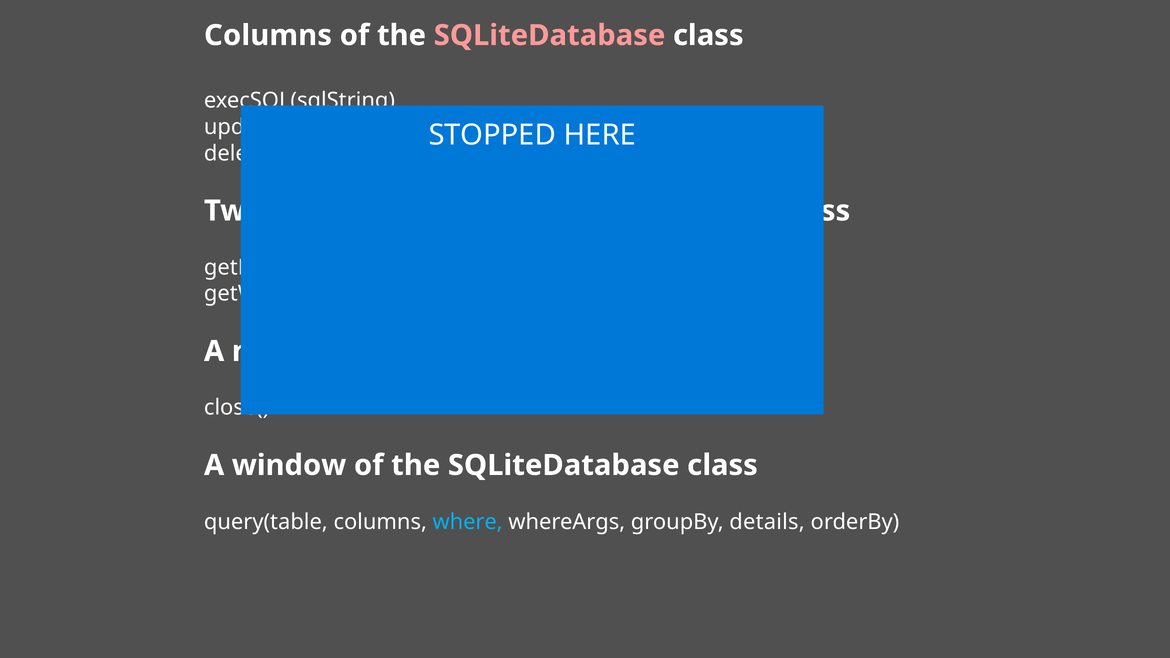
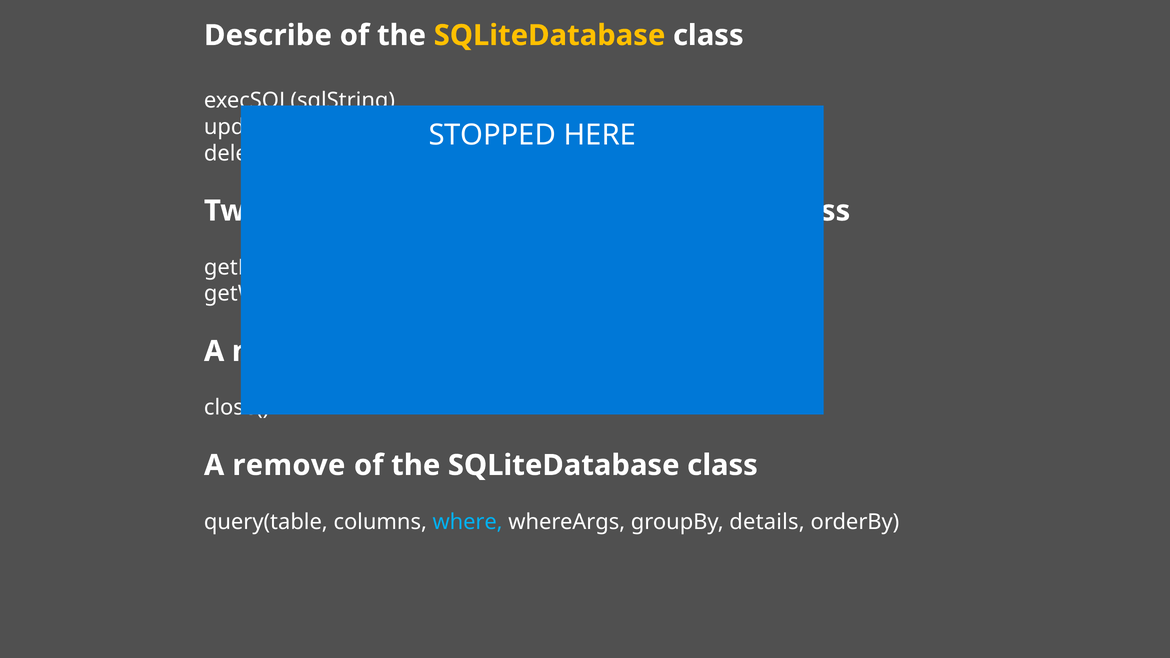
Columns at (268, 35): Columns -> Describe
SQLiteDatabase at (550, 35) colour: pink -> yellow
window: window -> remove
